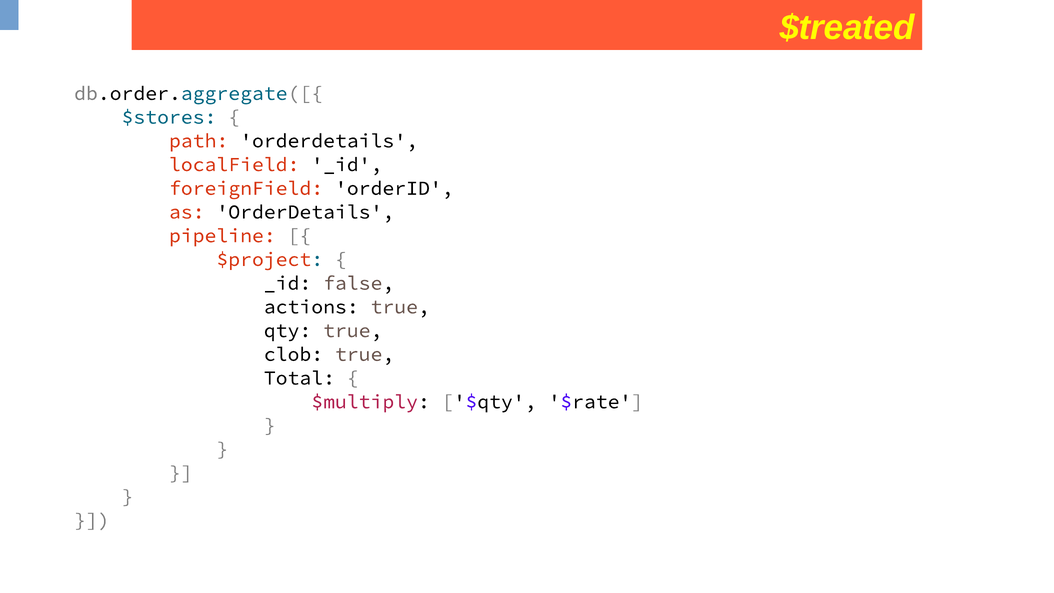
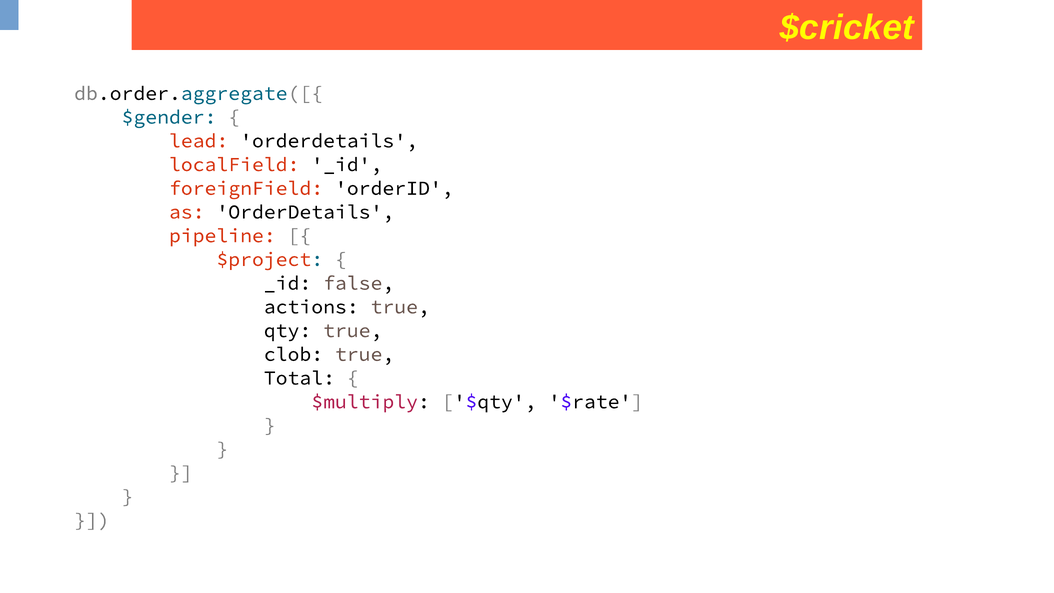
$treated: $treated -> $cricket
$stores: $stores -> $gender
path: path -> lead
